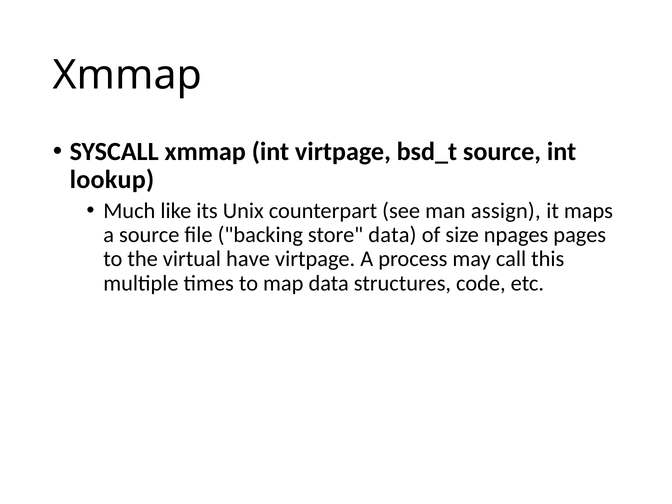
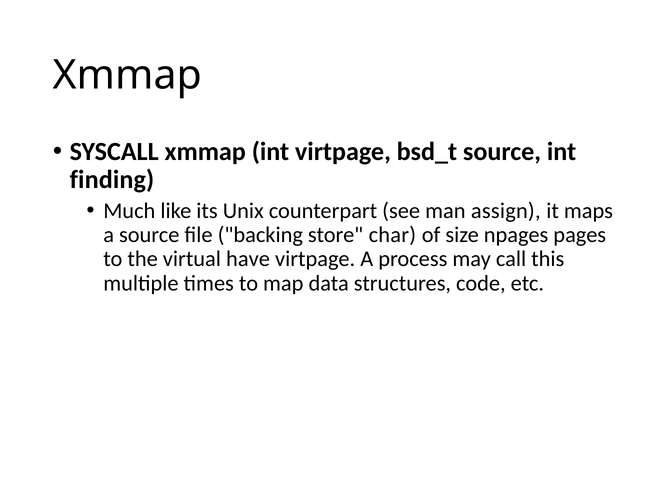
lookup: lookup -> finding
store data: data -> char
